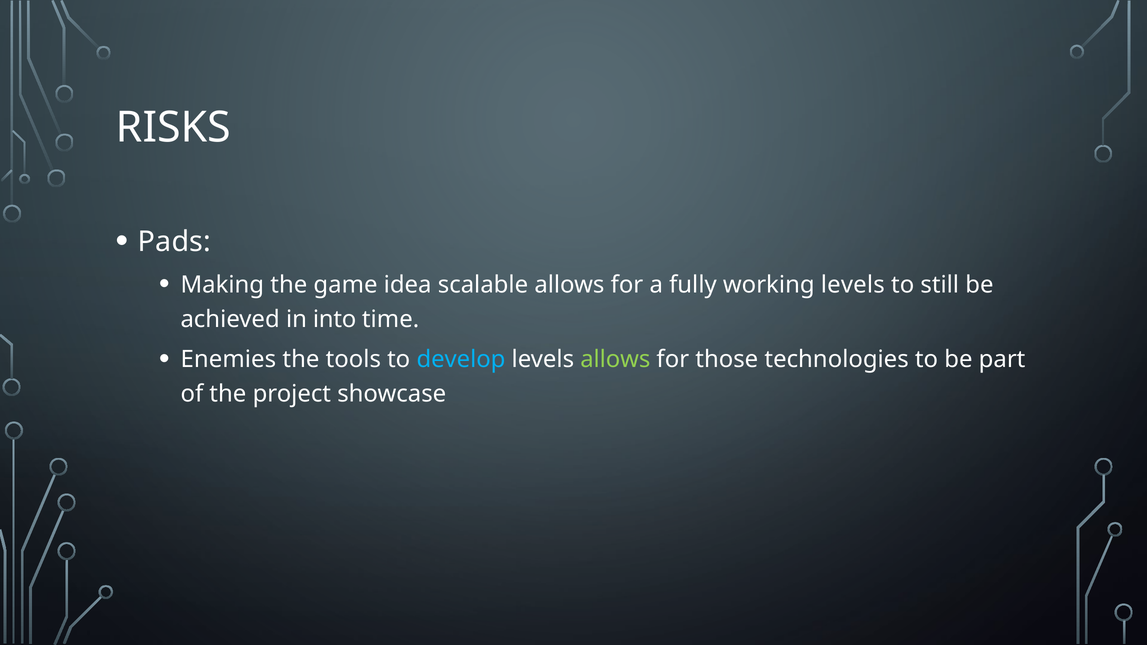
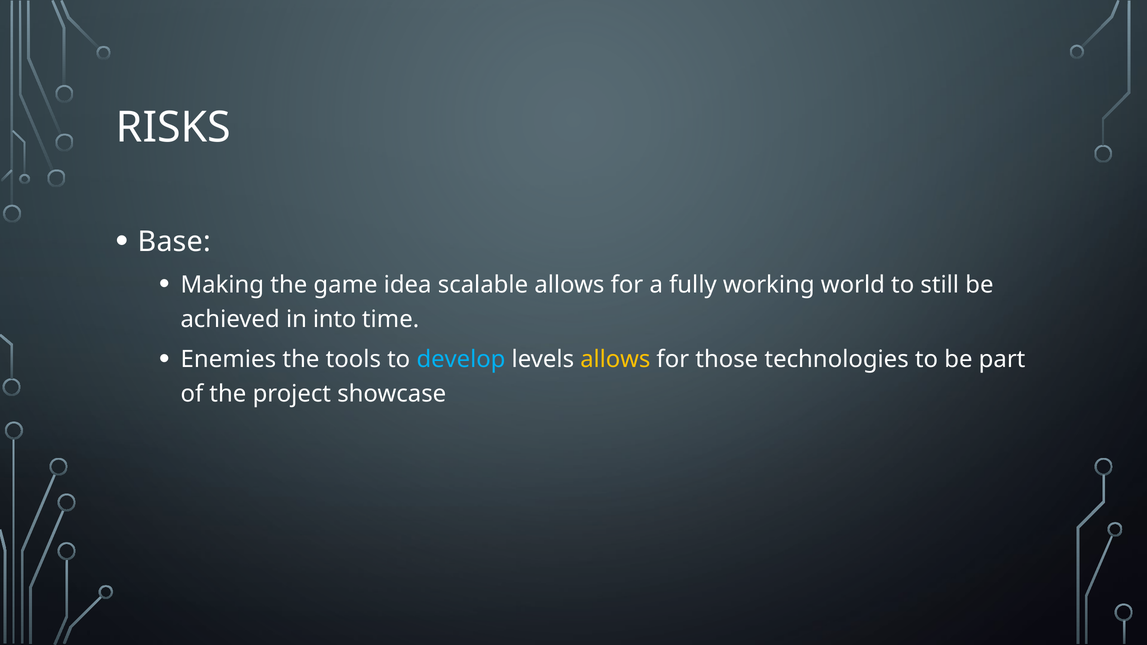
Pads: Pads -> Base
working levels: levels -> world
allows at (615, 360) colour: light green -> yellow
